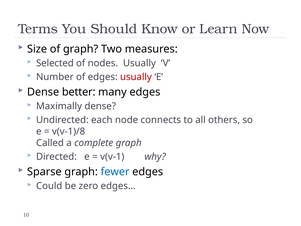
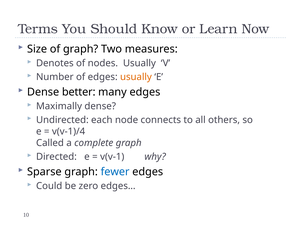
Selected: Selected -> Denotes
usually at (136, 77) colour: red -> orange
v(v-1)/8: v(v-1)/8 -> v(v-1)/4
